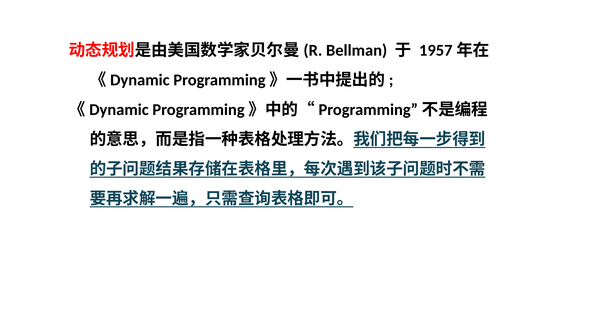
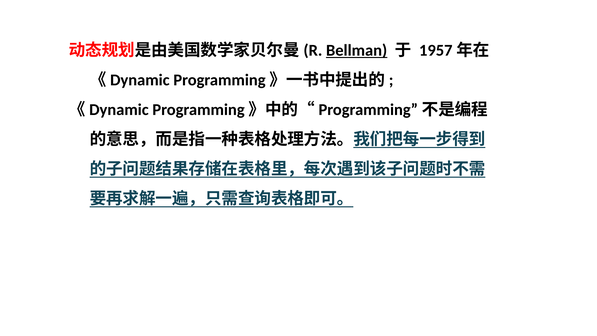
Bellman underline: none -> present
